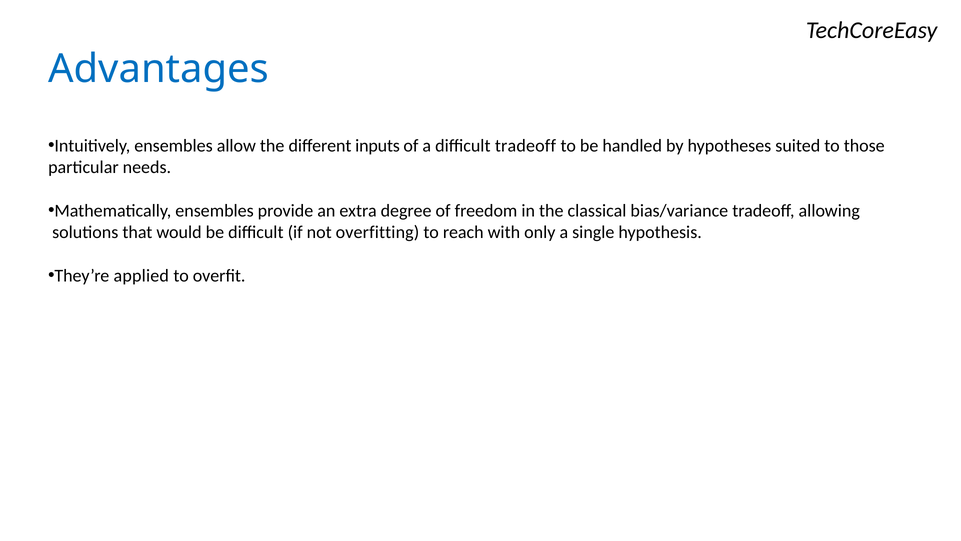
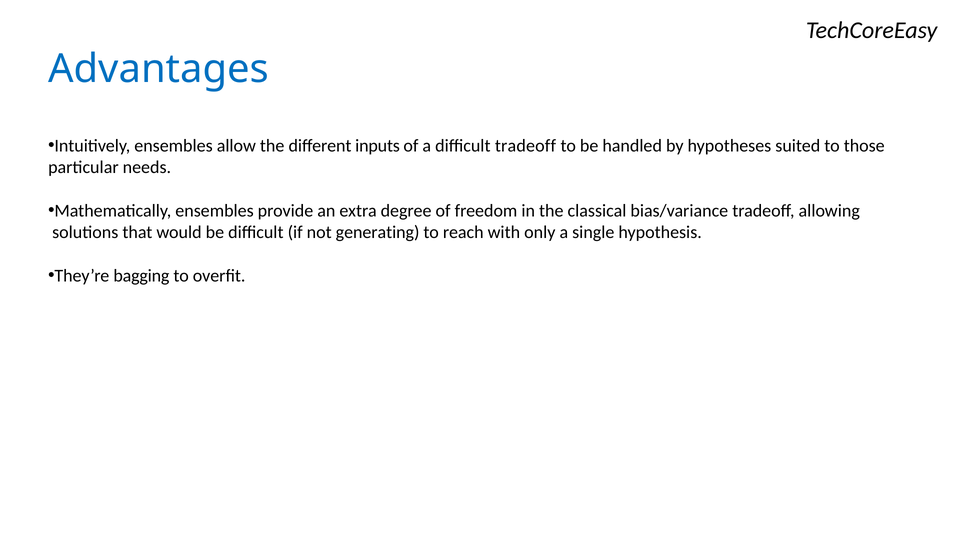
overfitting: overfitting -> generating
applied: applied -> bagging
